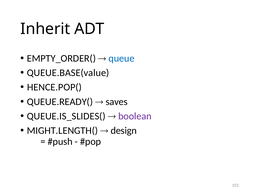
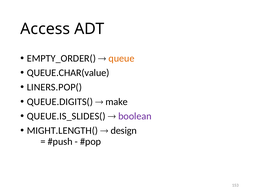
Inherit: Inherit -> Access
queue colour: blue -> orange
QUEUE.BASE(value: QUEUE.BASE(value -> QUEUE.CHAR(value
HENCE.POP(: HENCE.POP( -> LINERS.POP(
QUEUE.READY(: QUEUE.READY( -> QUEUE.DIGITS(
saves: saves -> make
